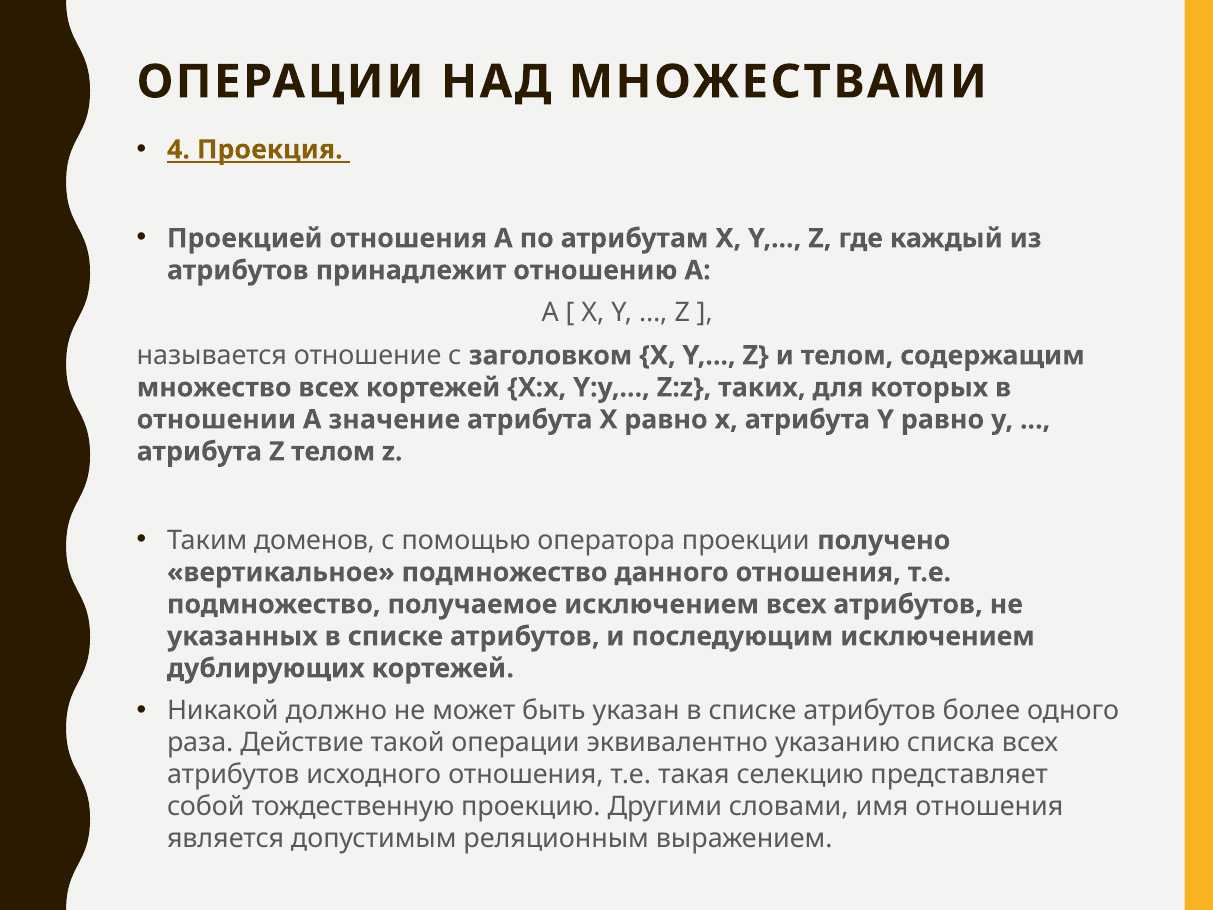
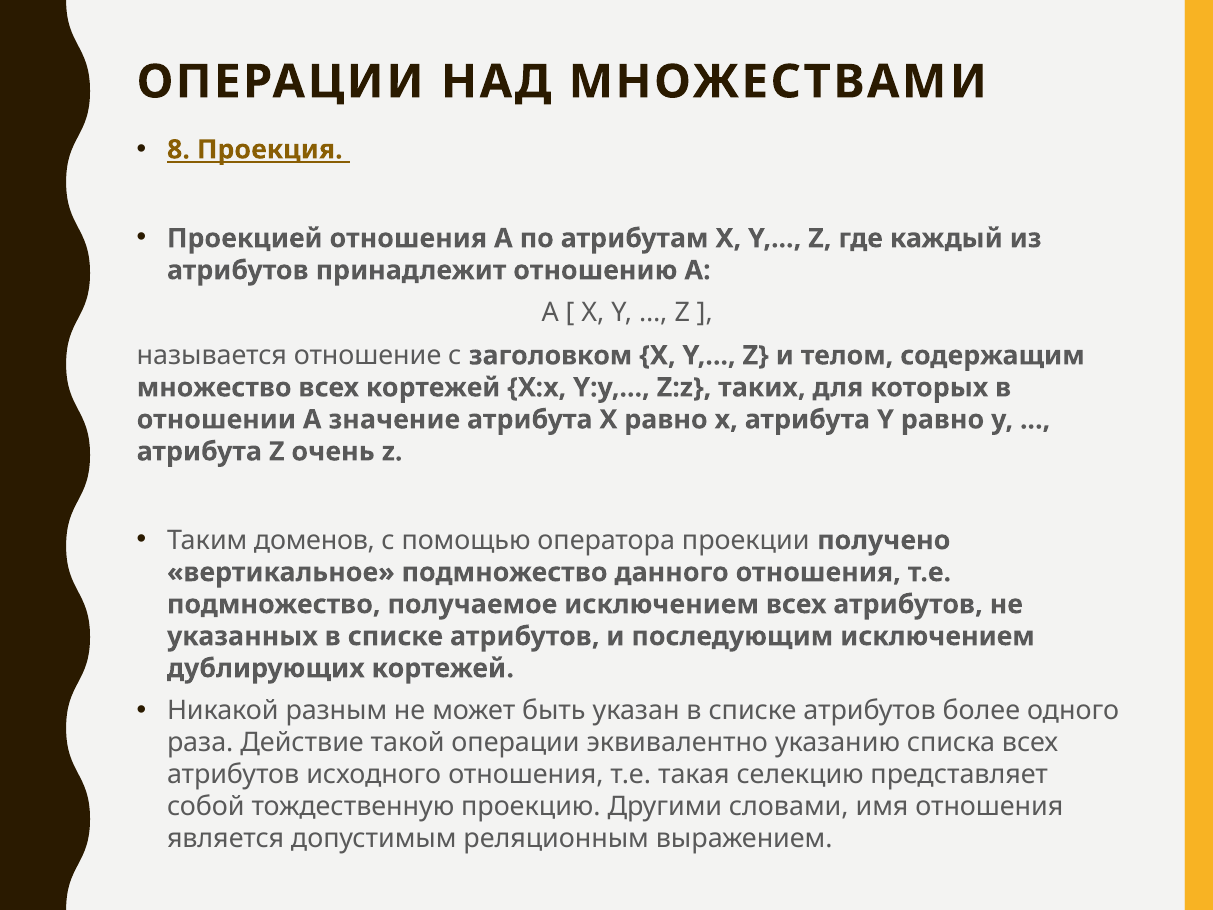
4: 4 -> 8
Z телом: телом -> очень
должно: должно -> разным
